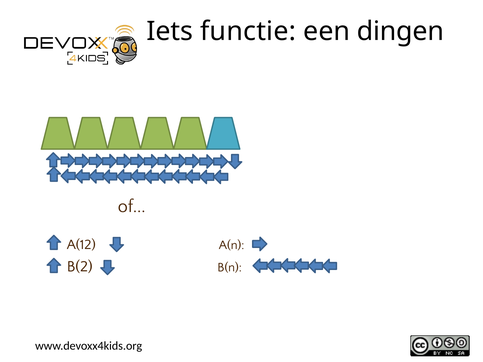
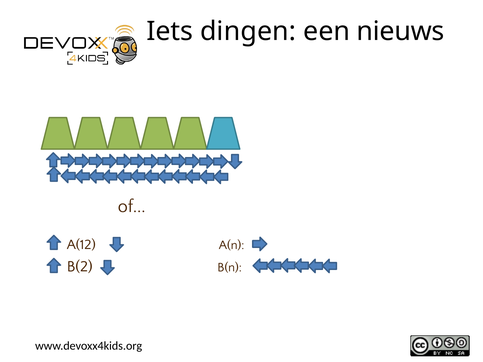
functie: functie -> dingen
dingen: dingen -> nieuws
